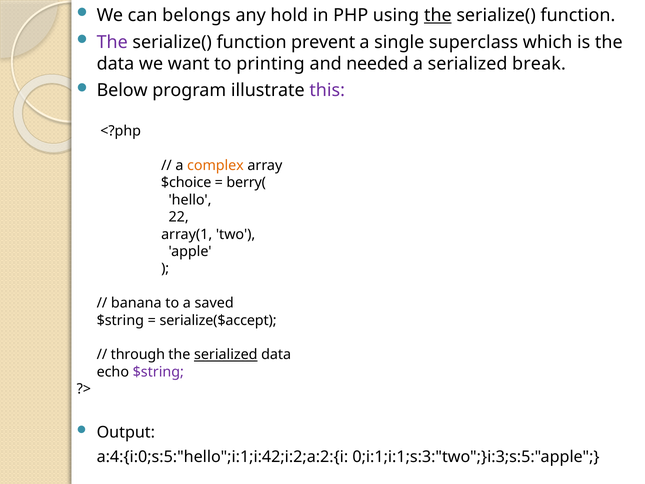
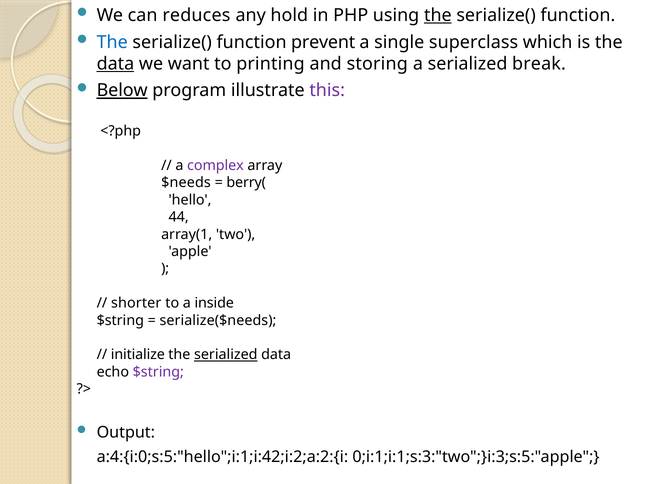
belongs: belongs -> reduces
The at (112, 42) colour: purple -> blue
data at (115, 64) underline: none -> present
needed: needed -> storing
Below underline: none -> present
complex colour: orange -> purple
$choice: $choice -> $needs
22: 22 -> 44
banana: banana -> shorter
saved: saved -> inside
serialize($accept: serialize($accept -> serialize($needs
through: through -> initialize
